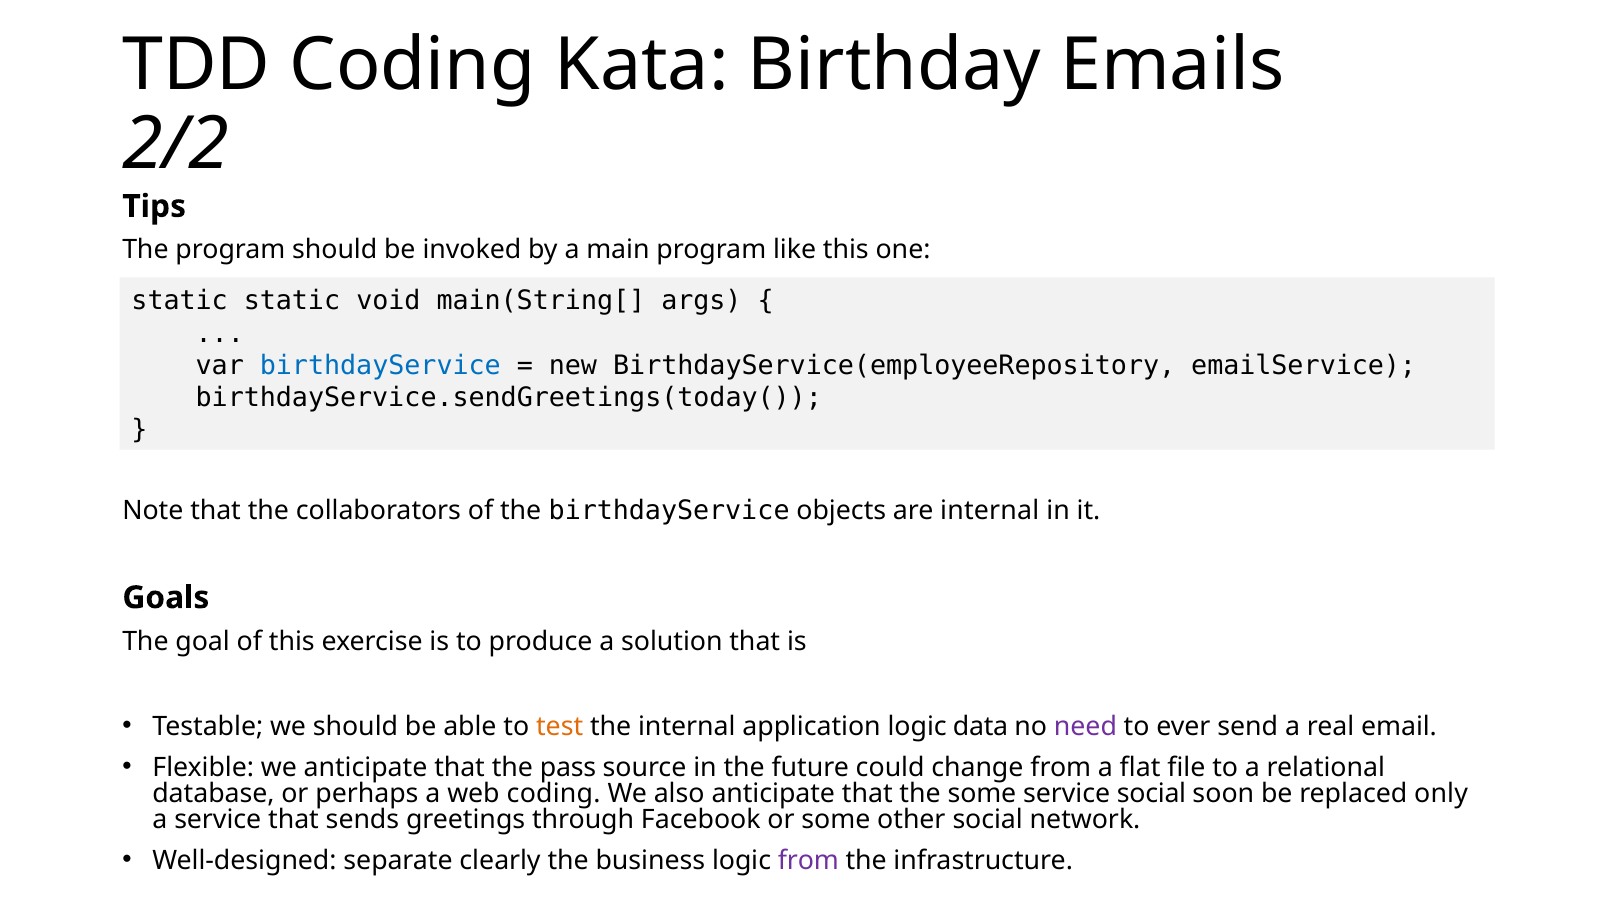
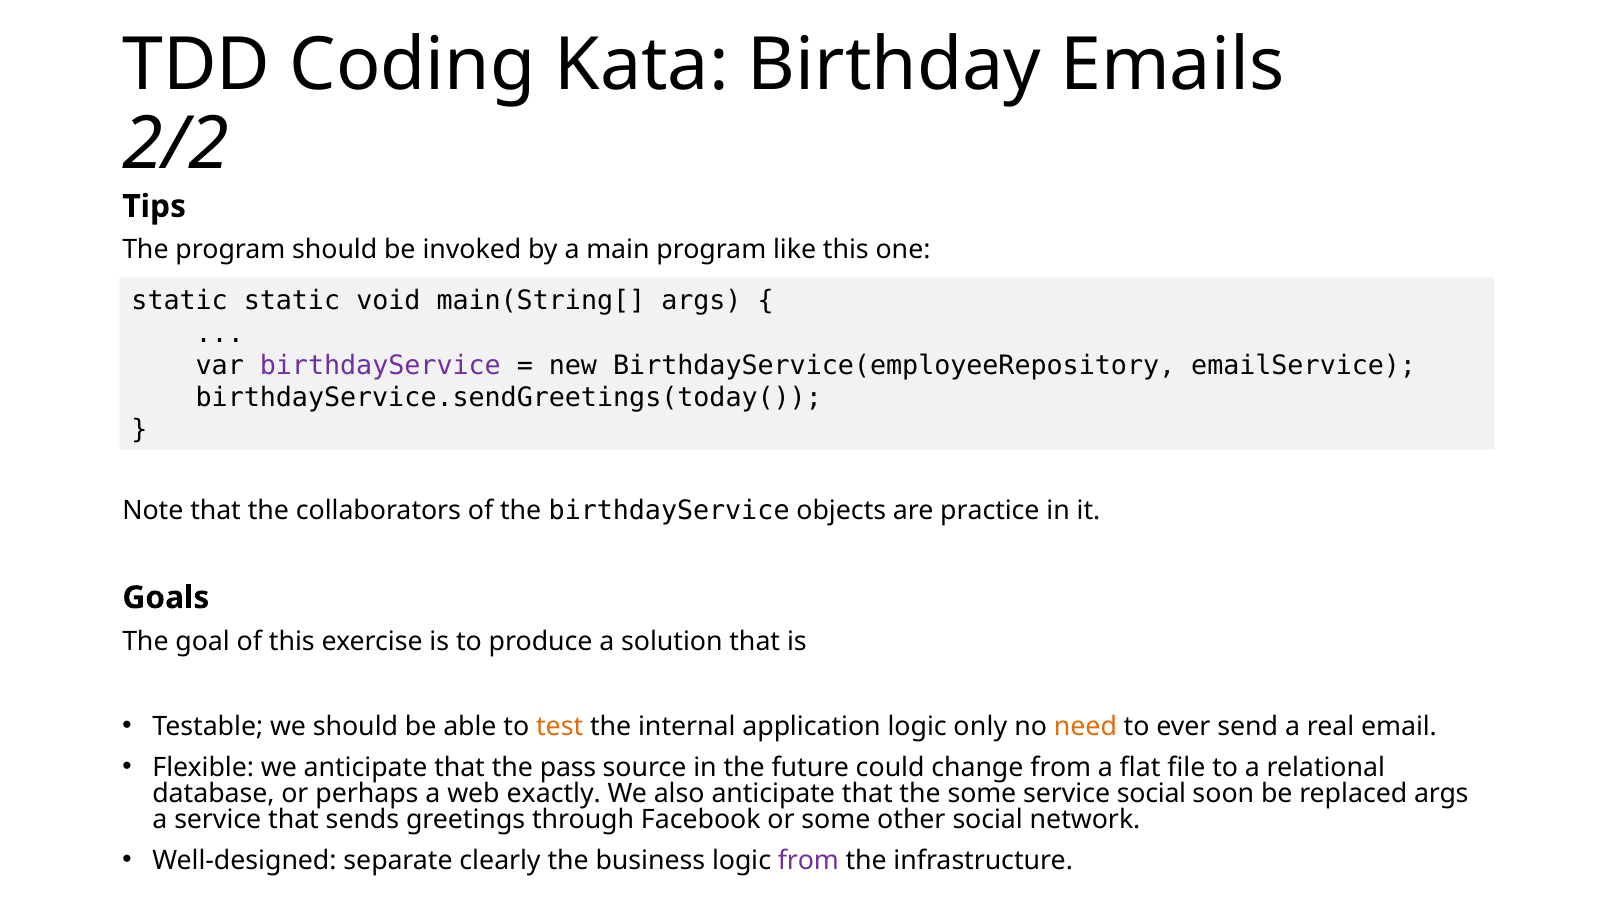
birthdayService at (380, 365) colour: blue -> purple
are internal: internal -> practice
data: data -> only
need colour: purple -> orange
web coding: coding -> exactly
replaced only: only -> args
